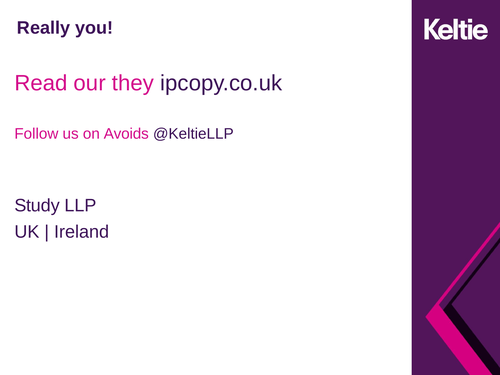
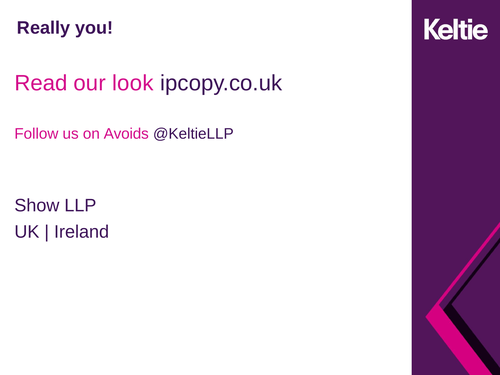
they: they -> look
Study: Study -> Show
